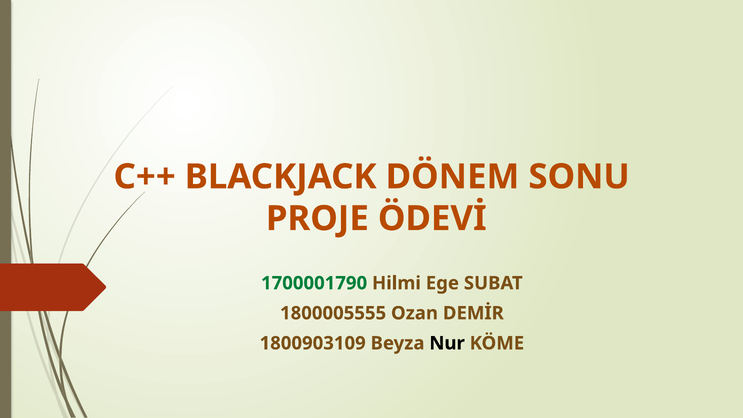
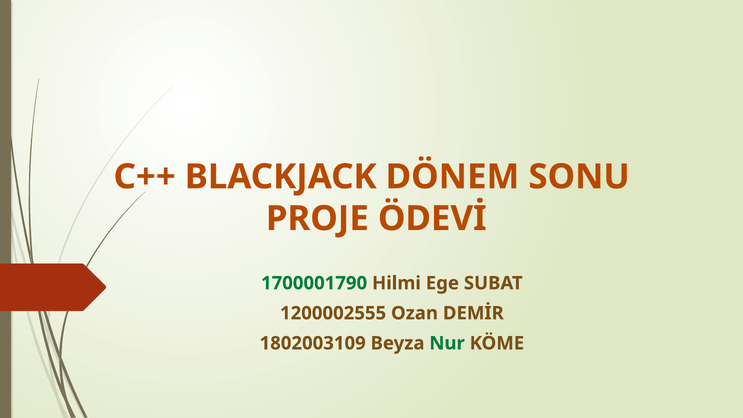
1800005555: 1800005555 -> 1200002555
1800903109: 1800903109 -> 1802003109
Nur colour: black -> green
